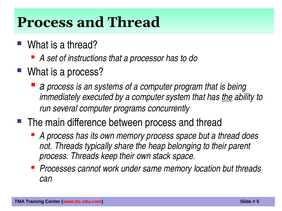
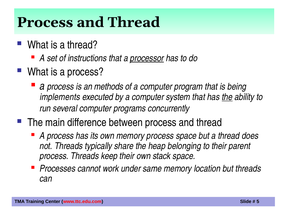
processor underline: none -> present
systems: systems -> methods
immediately: immediately -> implements
